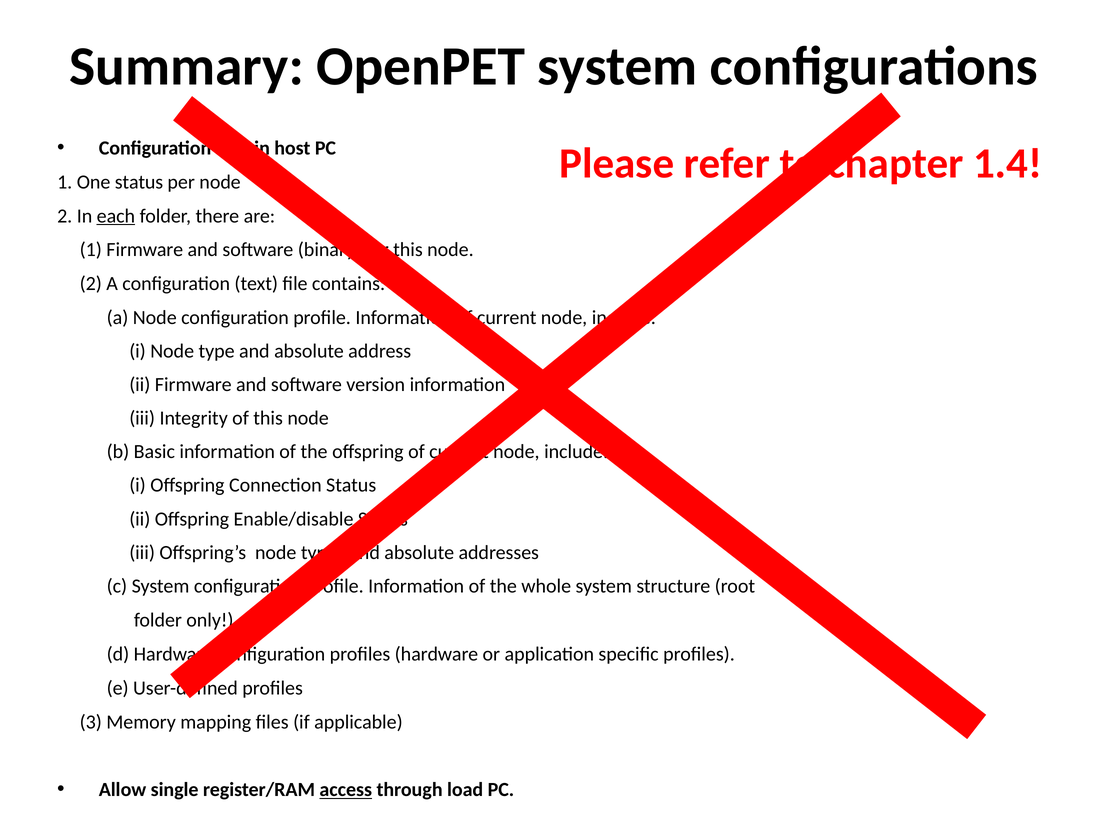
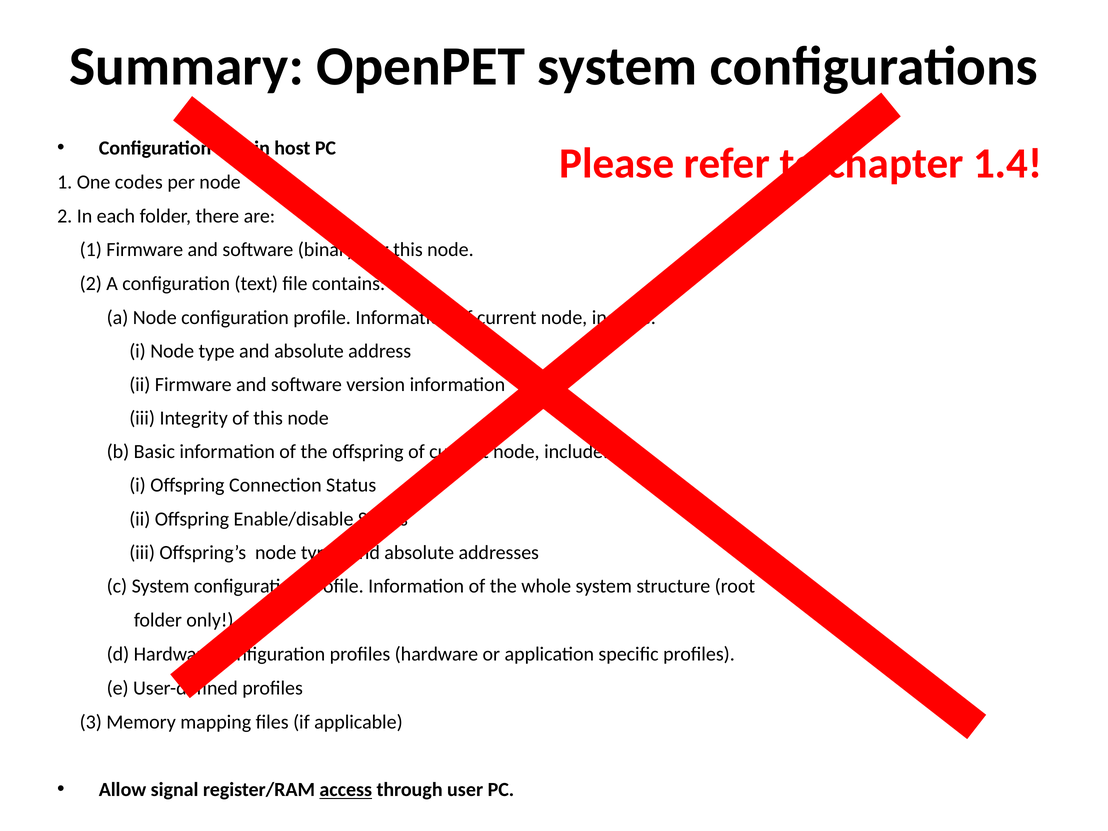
One status: status -> codes
each underline: present -> none
single: single -> signal
load: load -> user
